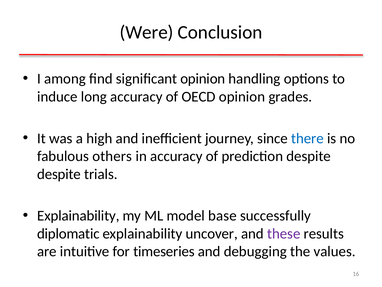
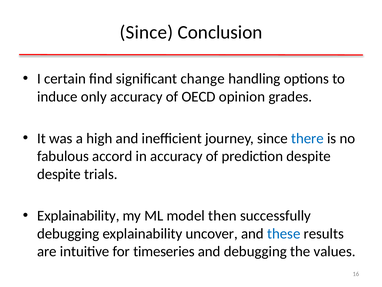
Were at (147, 32): Were -> Since
among: among -> certain
significant opinion: opinion -> change
long: long -> only
others: others -> accord
base: base -> then
diplomatic at (68, 233): diplomatic -> debugging
these colour: purple -> blue
